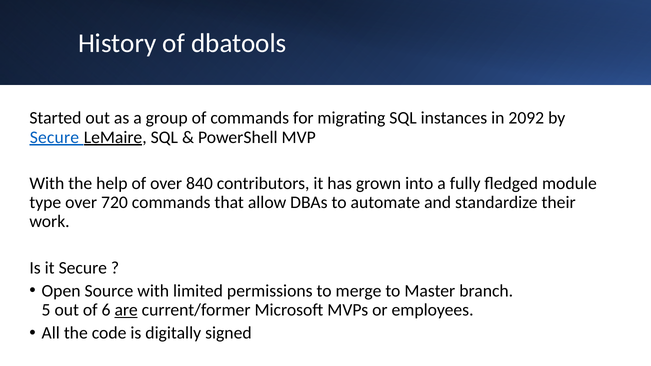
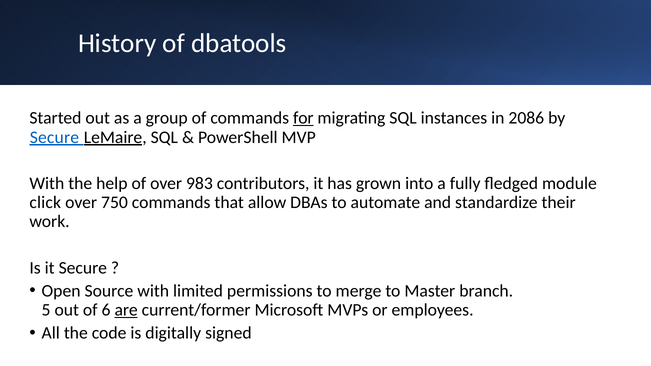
for underline: none -> present
2092: 2092 -> 2086
840: 840 -> 983
type: type -> click
720: 720 -> 750
